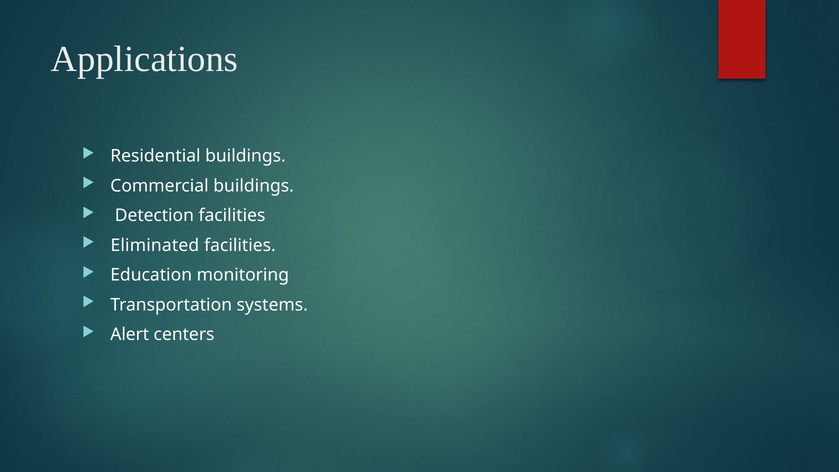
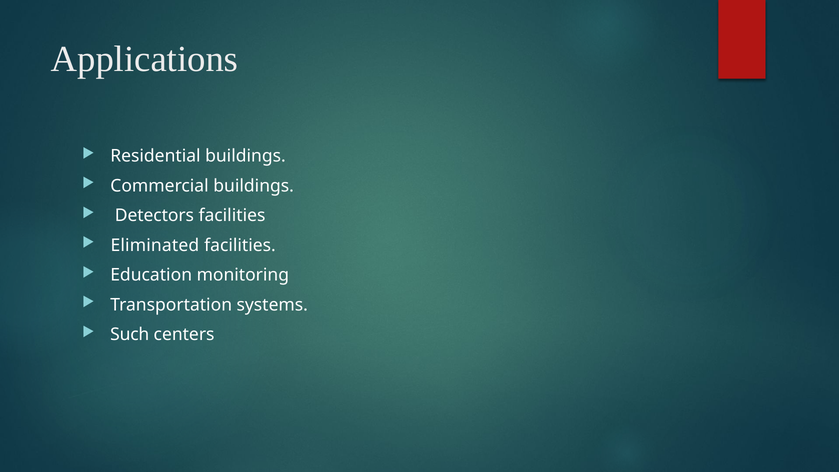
Detection: Detection -> Detectors
Alert: Alert -> Such
